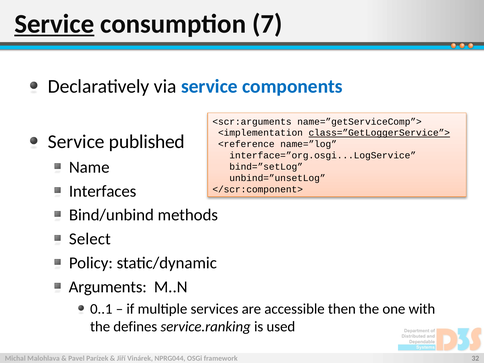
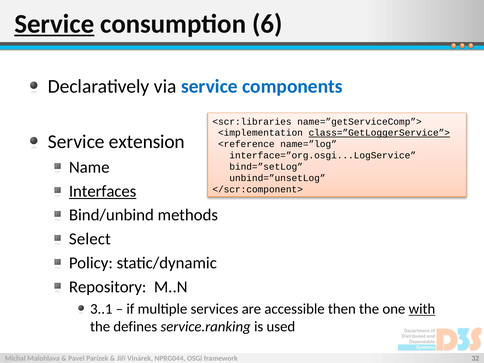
7: 7 -> 6
<scr:arguments: <scr:arguments -> <scr:libraries
published: published -> extension
Interfaces underline: none -> present
Arguments: Arguments -> Repository
0..1: 0..1 -> 3..1
with underline: none -> present
